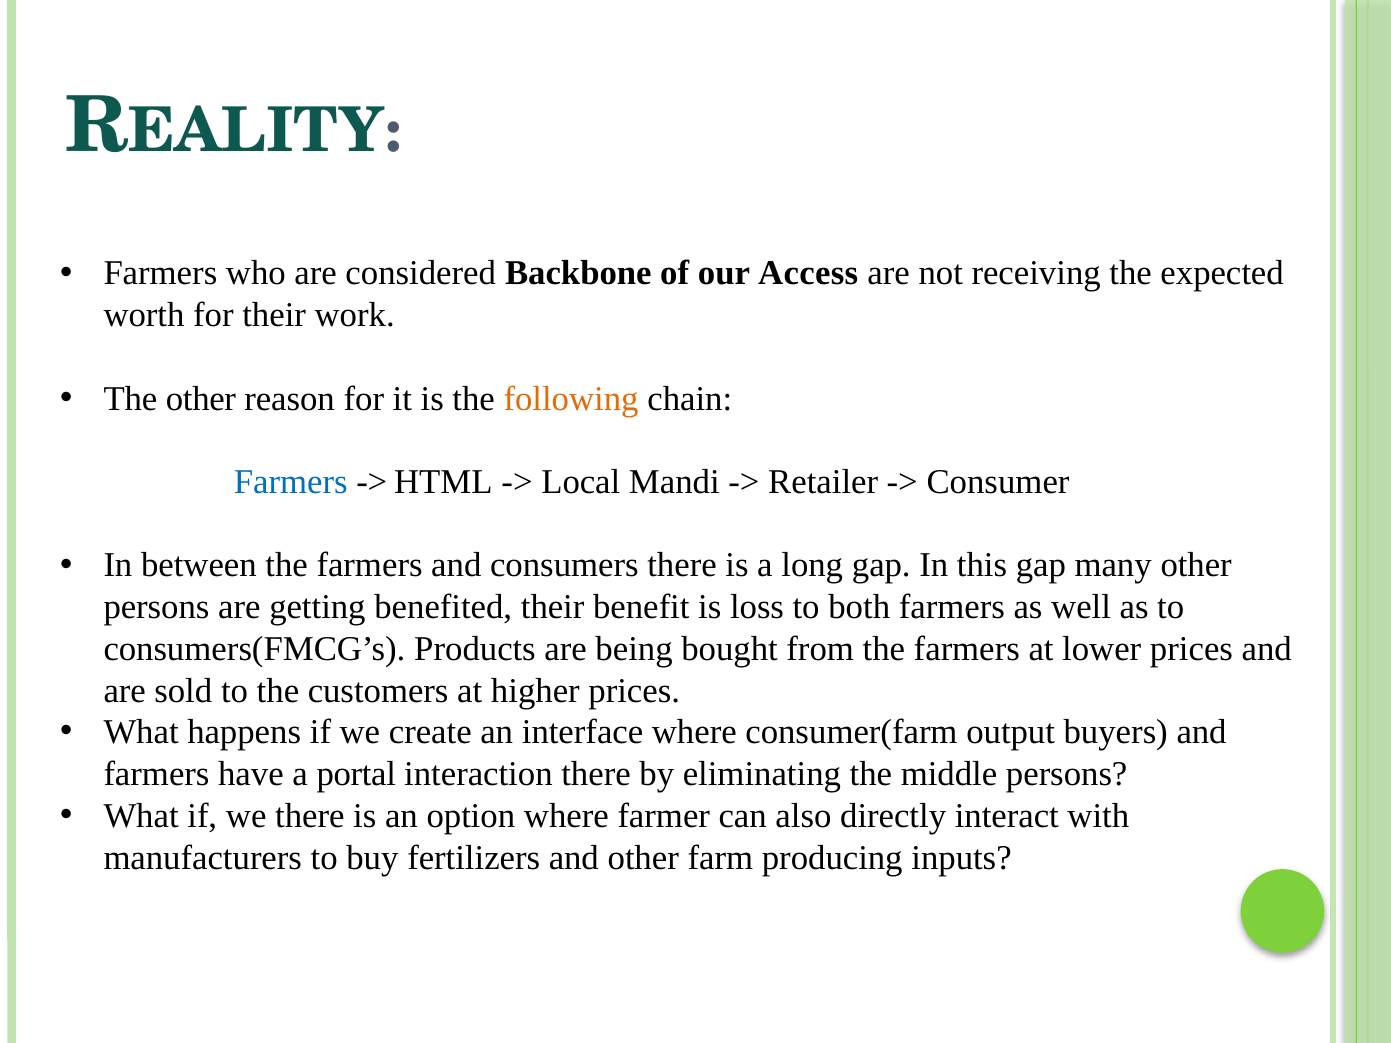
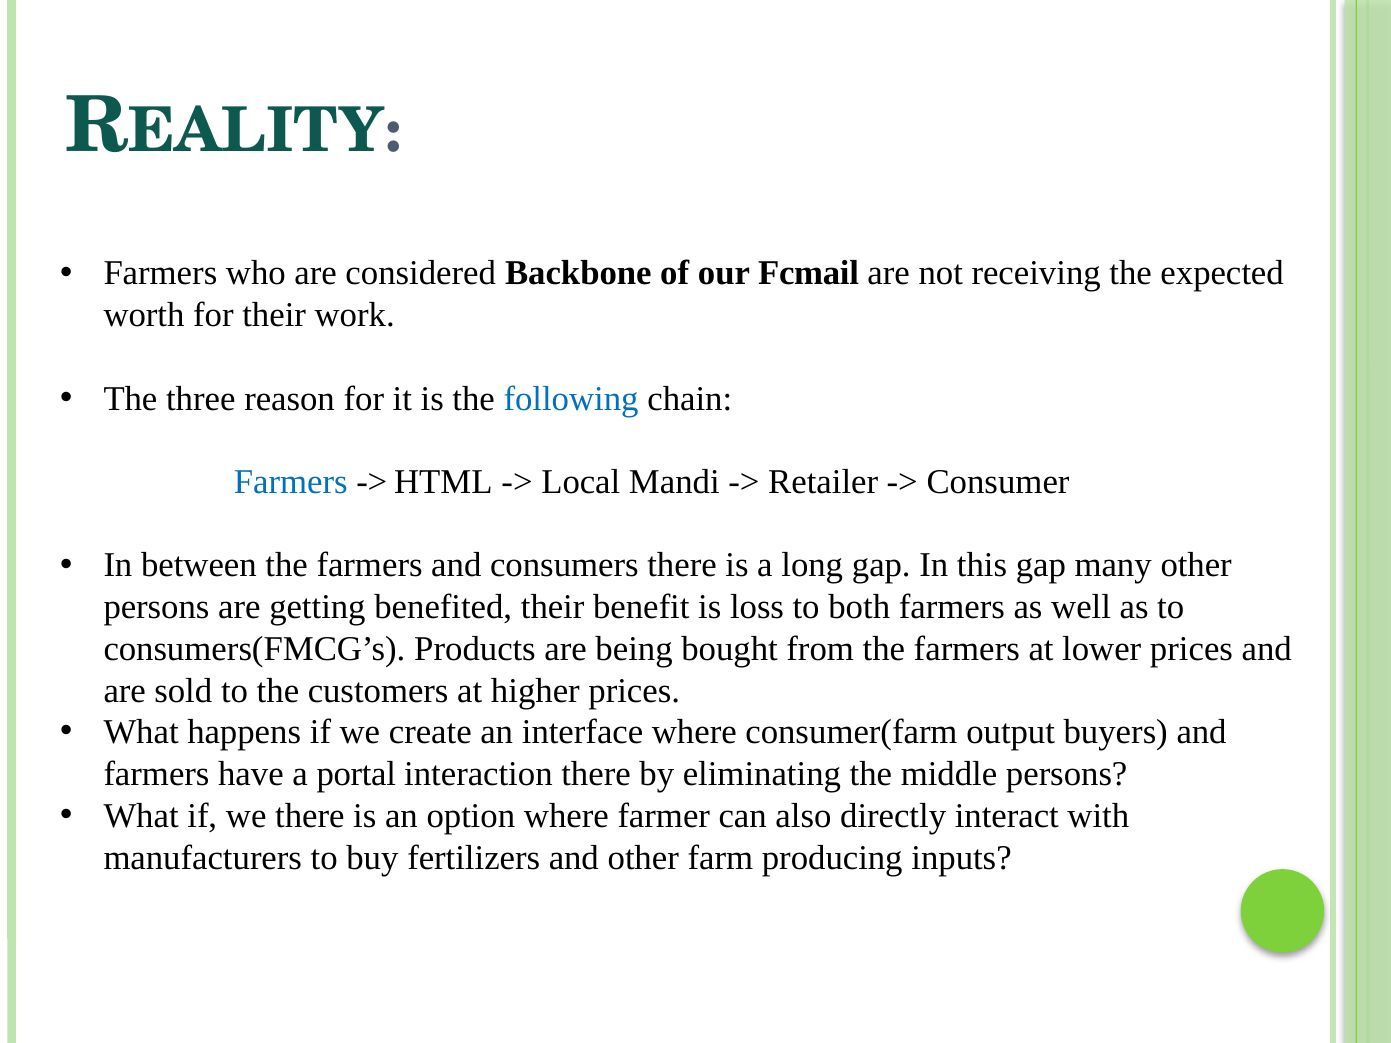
Access: Access -> Fcmail
The other: other -> three
following colour: orange -> blue
